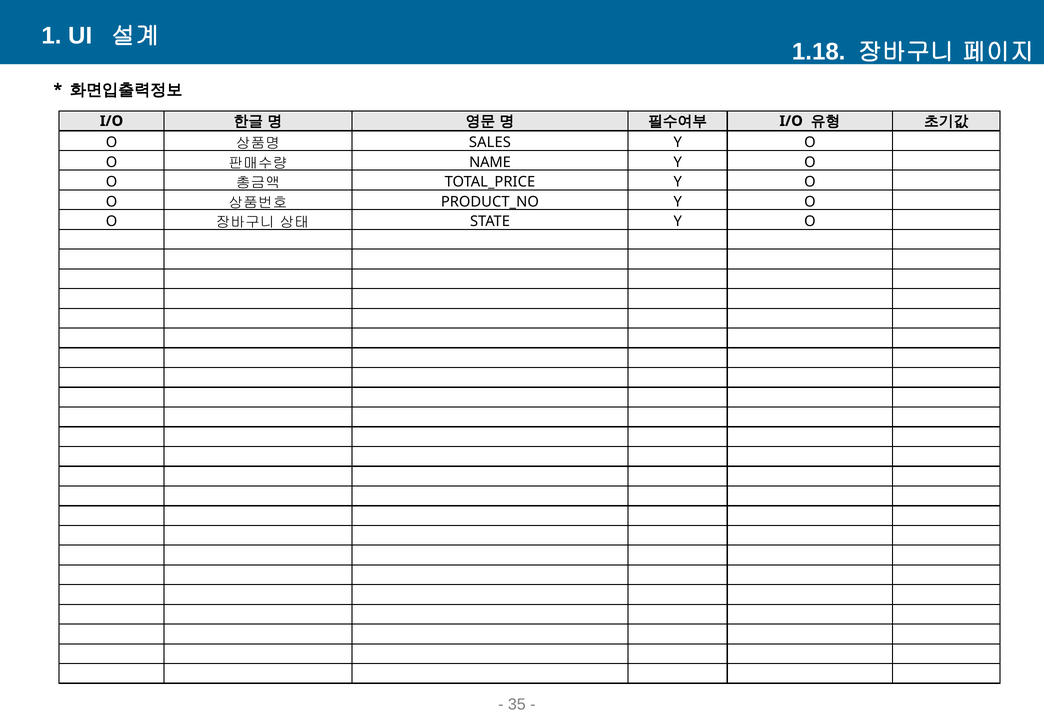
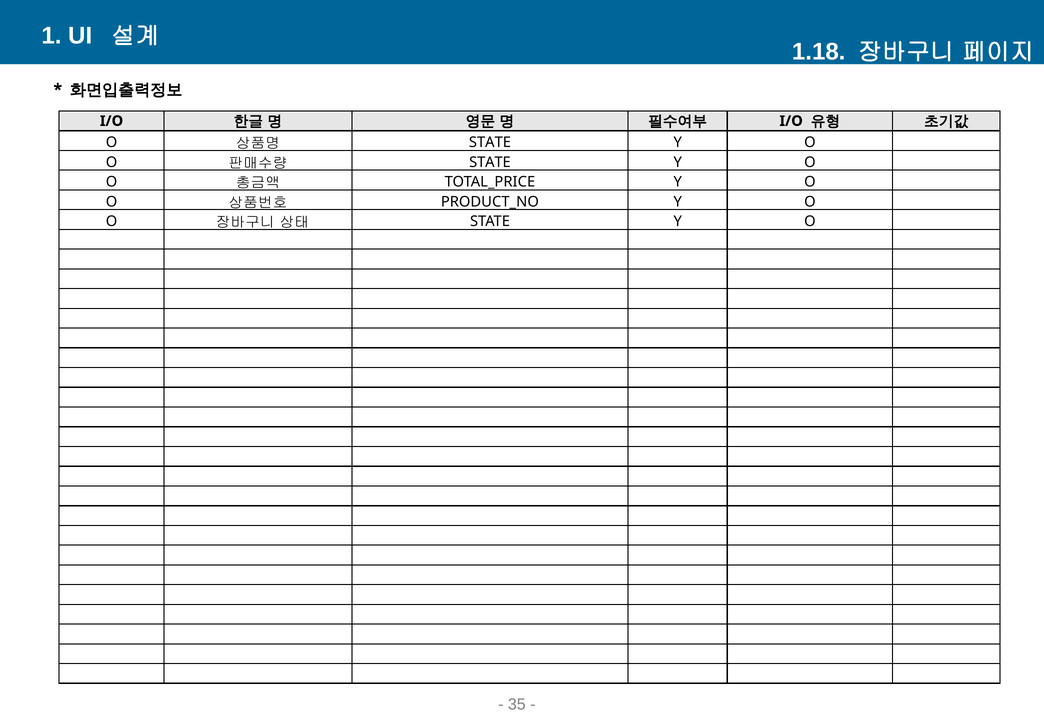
SALES at (490, 143): SALES -> STATE
NAME at (490, 162): NAME -> STATE
